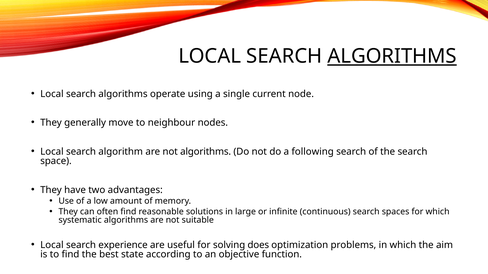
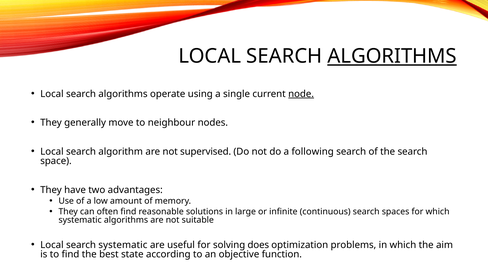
node underline: none -> present
not algorithms: algorithms -> supervised
search experience: experience -> systematic
